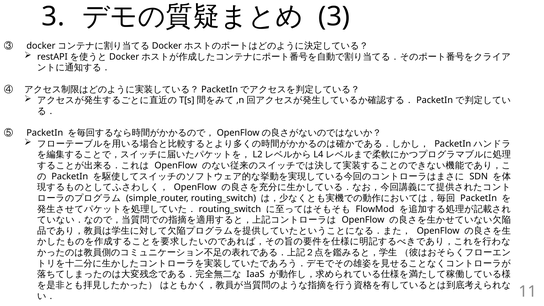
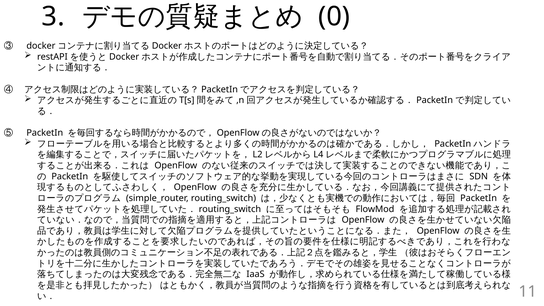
3 at (334, 17): 3 -> 0
